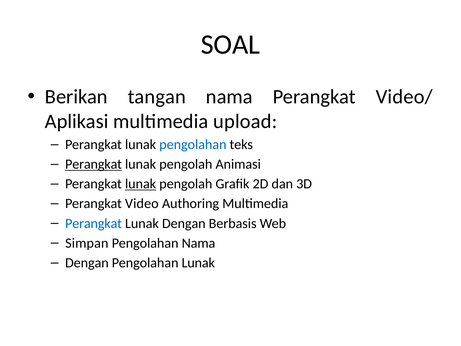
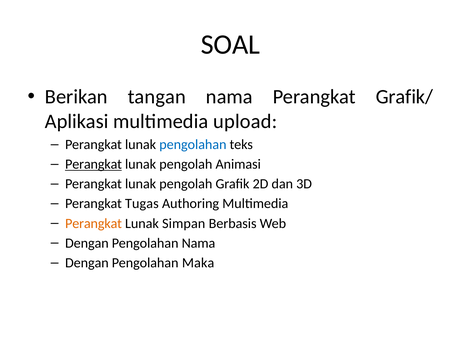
Video/: Video/ -> Grafik/
lunak at (141, 184) underline: present -> none
Video: Video -> Tugas
Perangkat at (94, 223) colour: blue -> orange
Lunak Dengan: Dengan -> Simpan
Simpan at (87, 243): Simpan -> Dengan
Pengolahan Lunak: Lunak -> Maka
